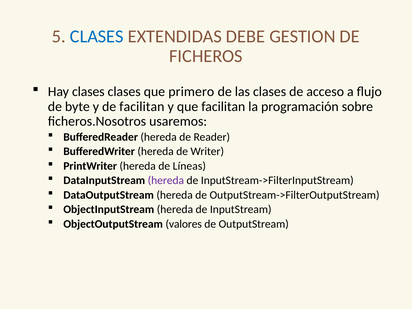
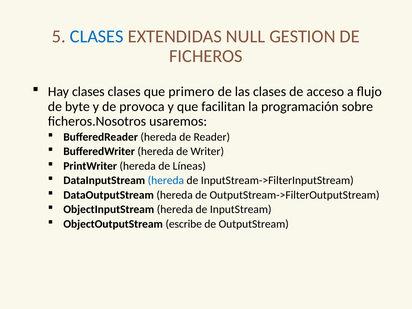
DEBE: DEBE -> NULL
de facilitan: facilitan -> provoca
hereda at (166, 181) colour: purple -> blue
valores: valores -> escribe
